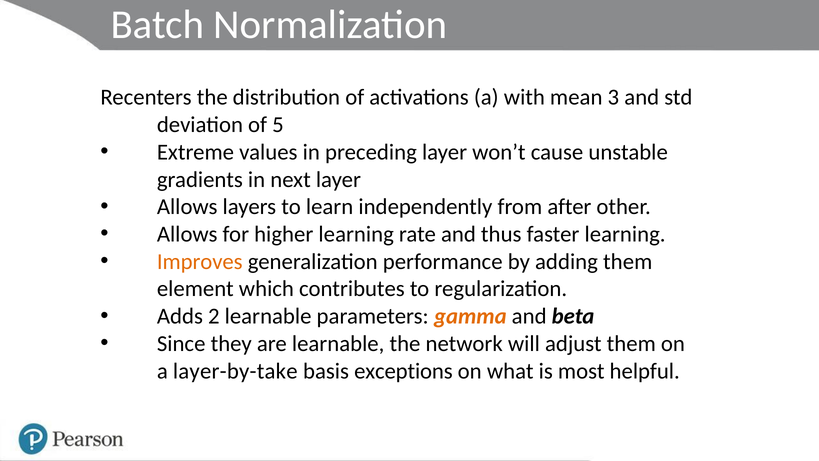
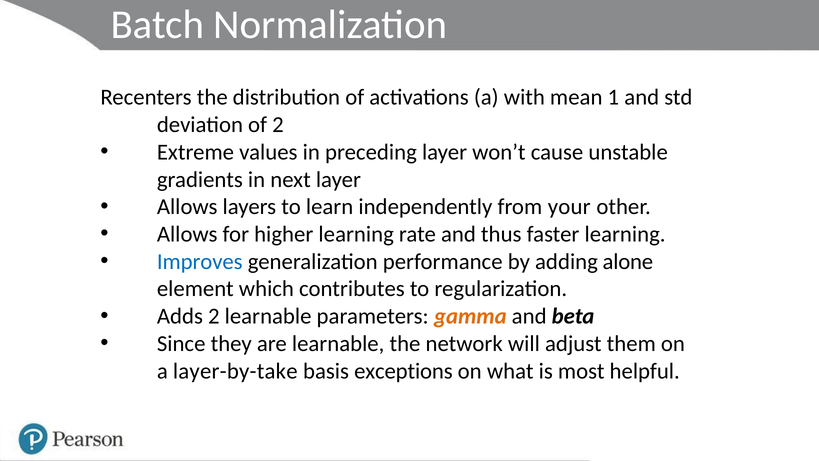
3: 3 -> 1
of 5: 5 -> 2
after: after -> your
Improves colour: orange -> blue
adding them: them -> alone
